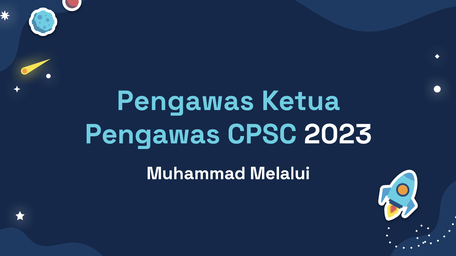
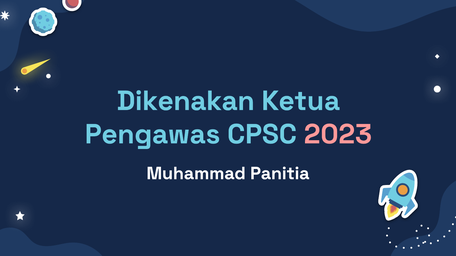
Pengawas at (185, 101): Pengawas -> Dikenakan
2023 colour: white -> pink
Melalui: Melalui -> Panitia
